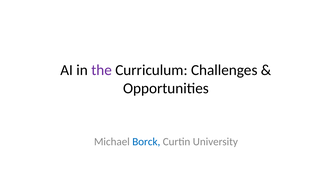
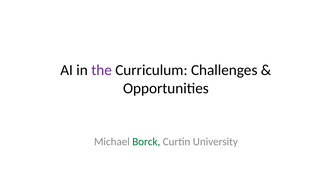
Borck colour: blue -> green
